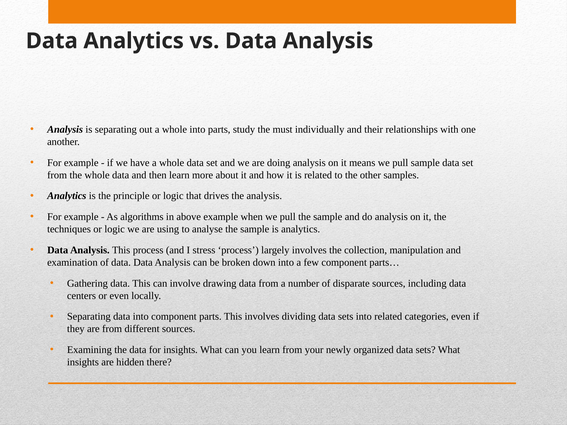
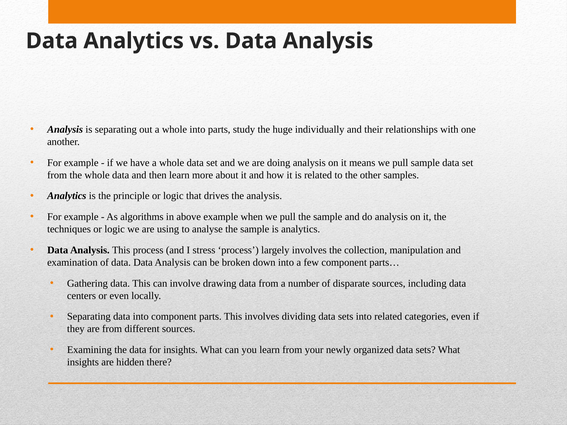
must: must -> huge
